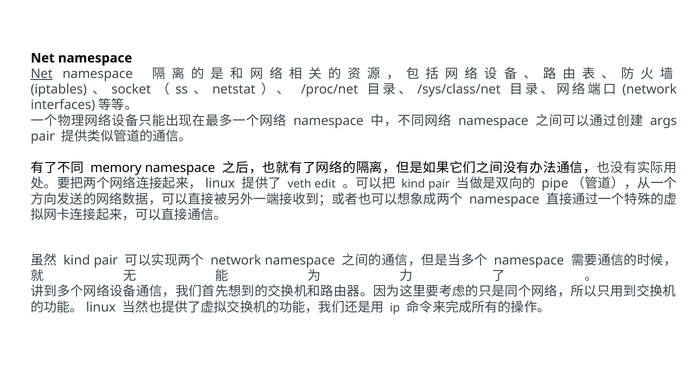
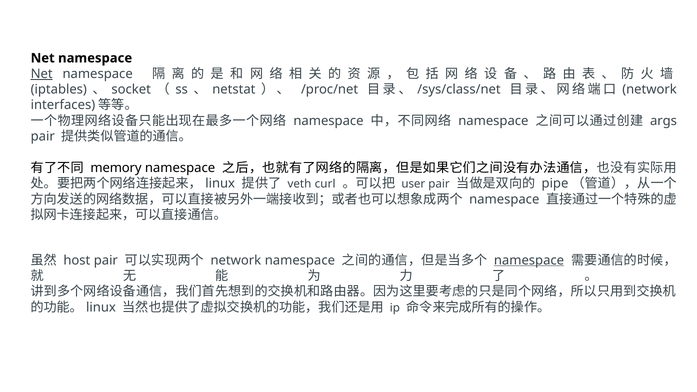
edit: edit -> curl
kind at (413, 184): kind -> user
kind at (77, 260): kind -> host
namespace at (529, 260) underline: none -> present
